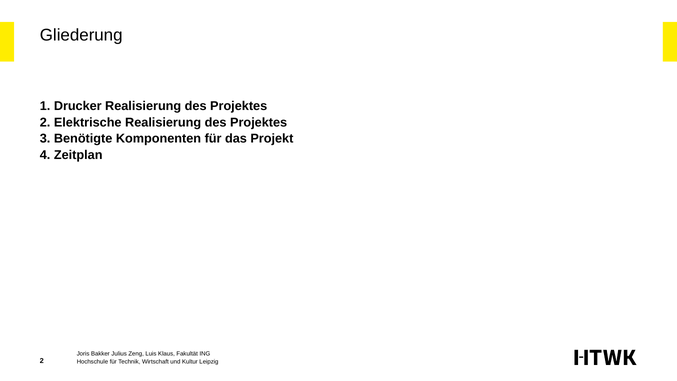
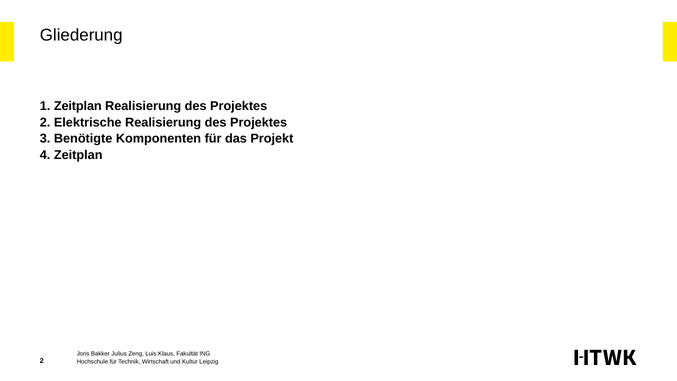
1 Drucker: Drucker -> Zeitplan
